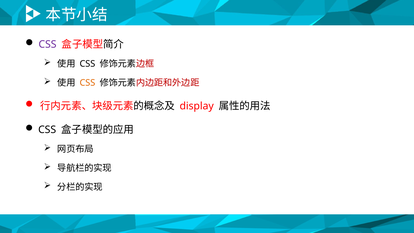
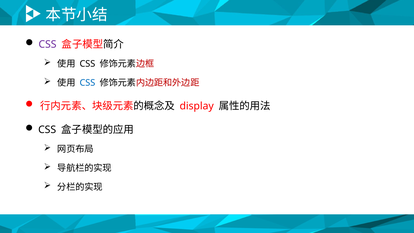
CSS at (87, 83) colour: orange -> blue
